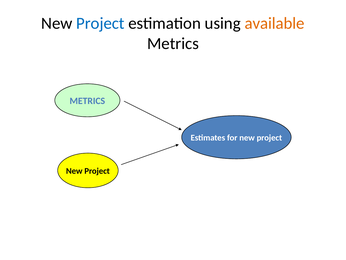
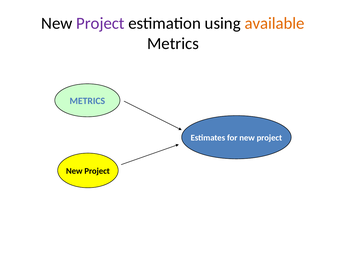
Project at (100, 23) colour: blue -> purple
